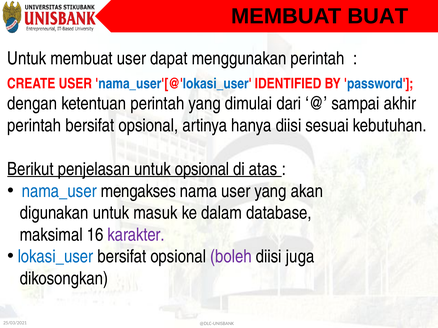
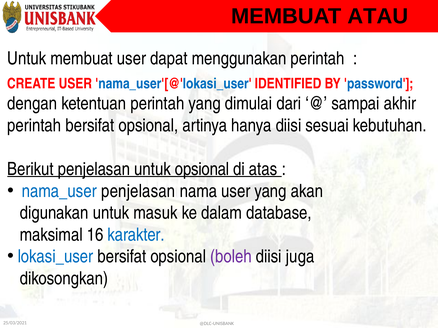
BUAT: BUAT -> ATAU
nama_user mengakses: mengakses -> penjelasan
karakter colour: purple -> blue
